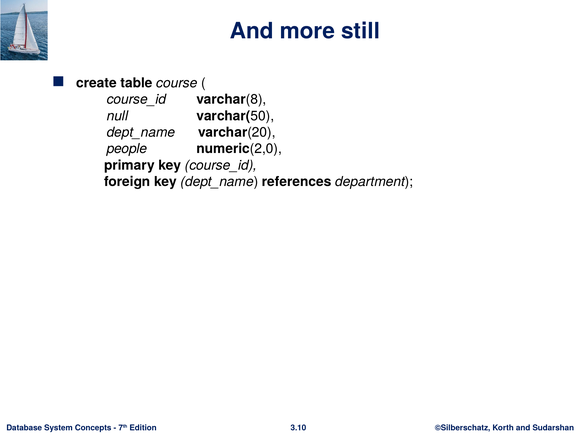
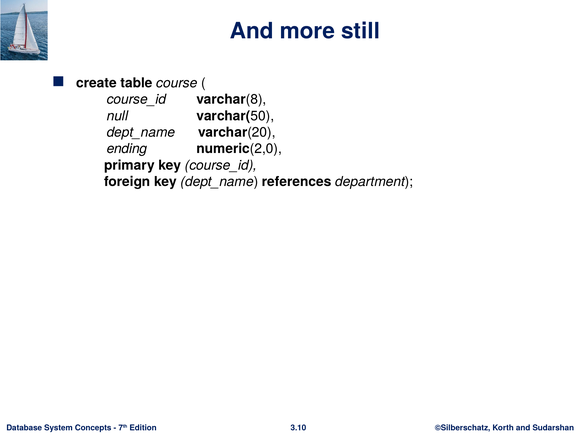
people: people -> ending
